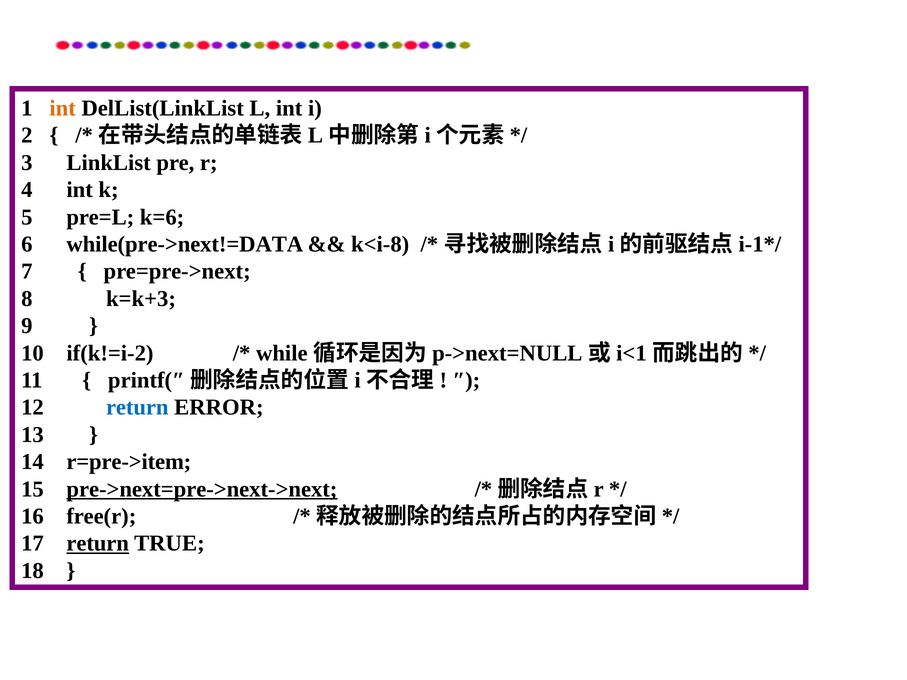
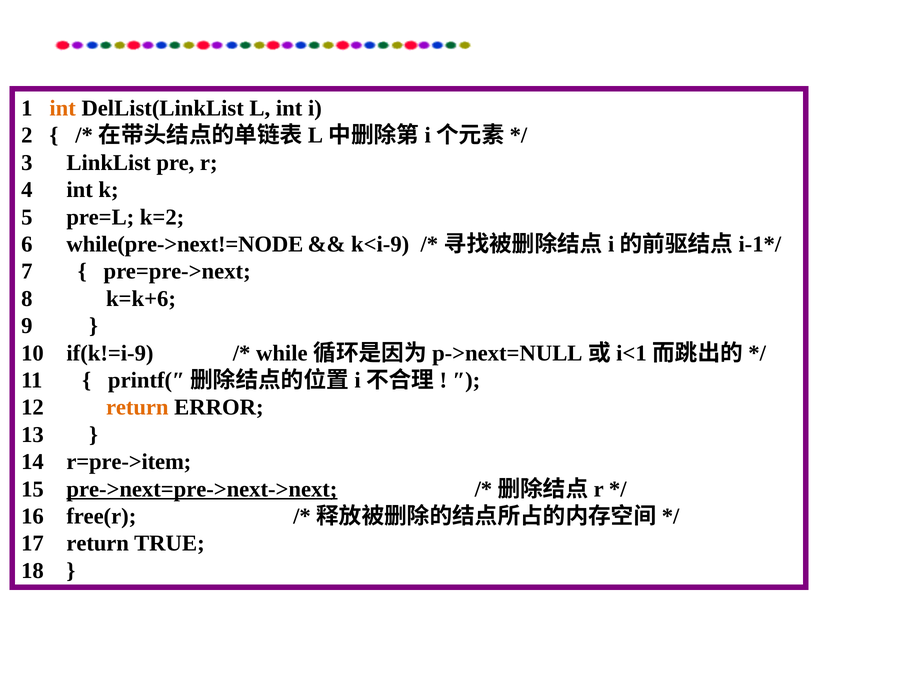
k=6: k=6 -> k=2
while(pre->next!=DATA: while(pre->next!=DATA -> while(pre->next!=NODE
k<i-8: k<i-8 -> k<i-9
k=k+3: k=k+3 -> k=k+6
if(k!=i-2: if(k!=i-2 -> if(k!=i-9
return at (137, 408) colour: blue -> orange
return at (98, 544) underline: present -> none
